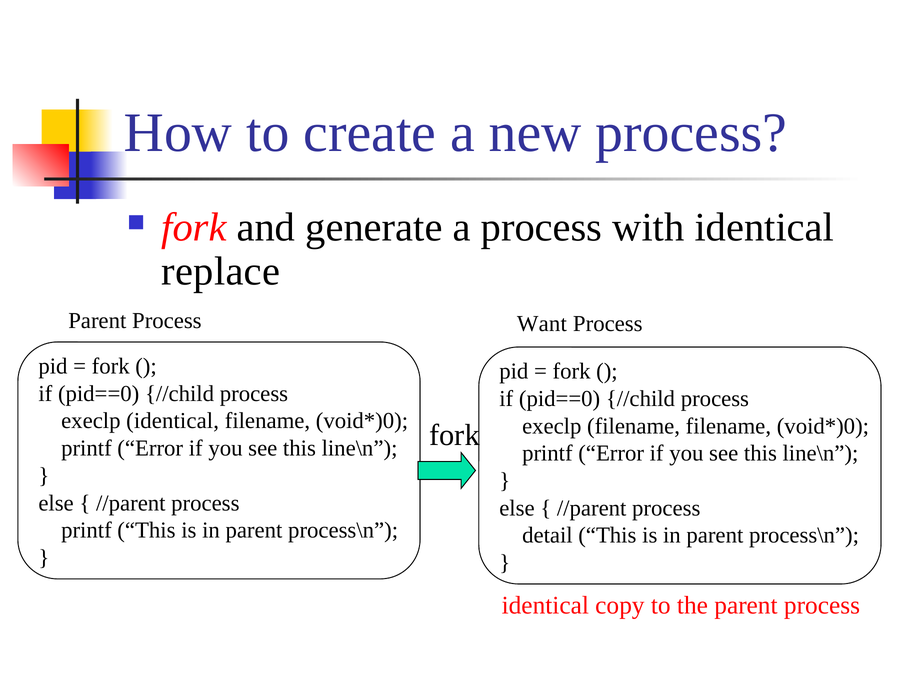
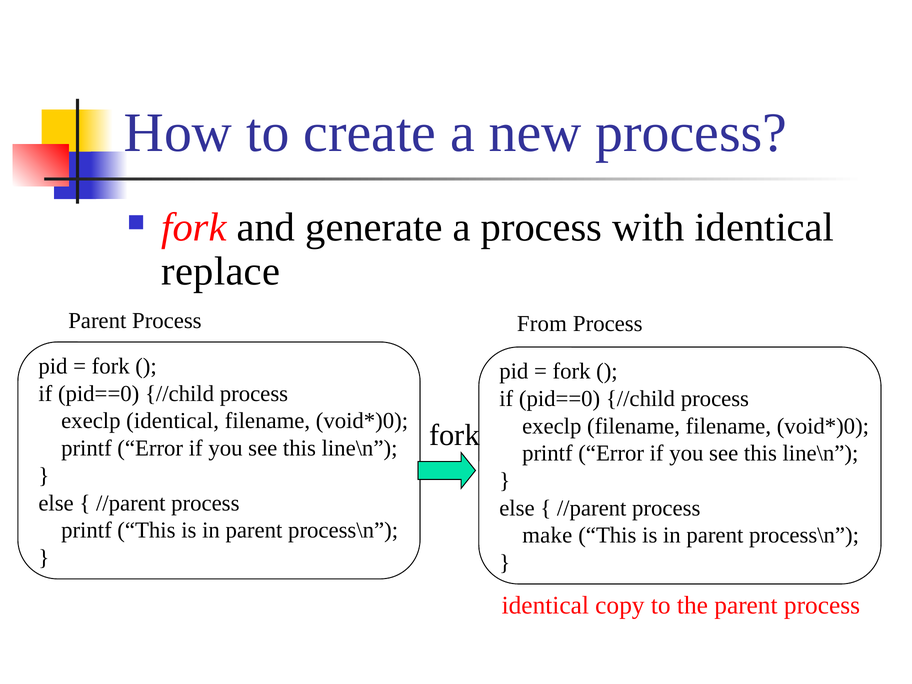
Want: Want -> From
detail: detail -> make
